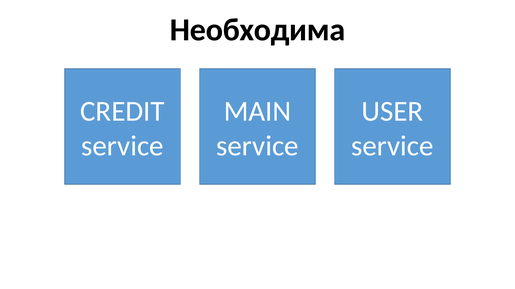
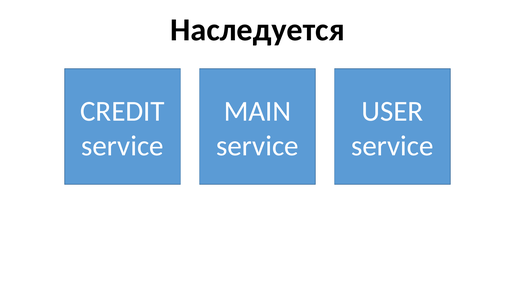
Необходима: Необходима -> Наследуется
